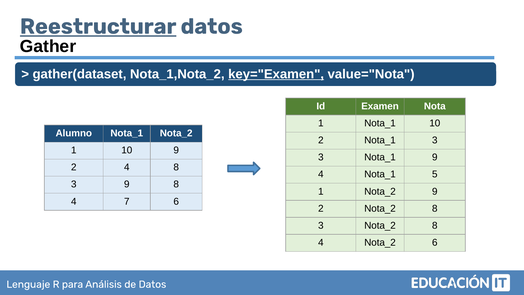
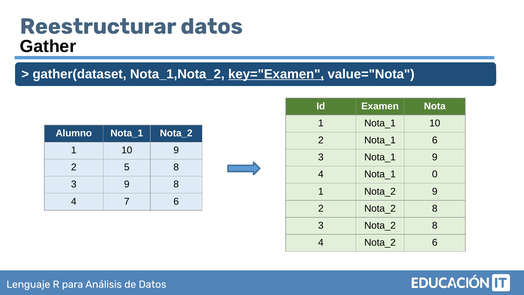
Reestructurar underline: present -> none
3 at (435, 140): 3 -> 6
2 4: 4 -> 5
5: 5 -> 0
